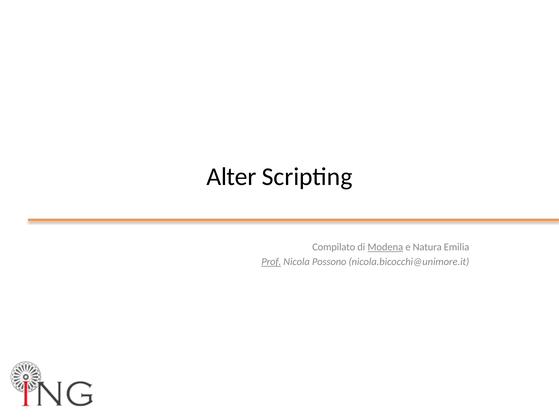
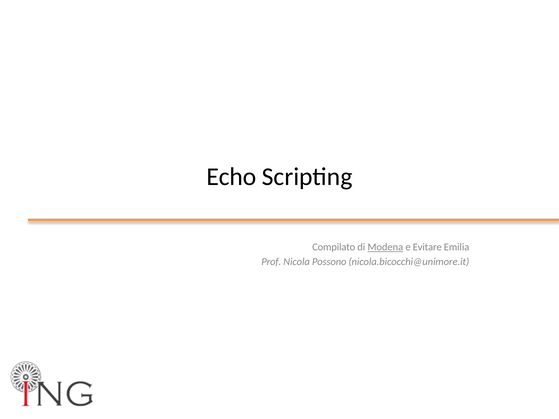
Alter: Alter -> Echo
Natura: Natura -> Evitare
Prof underline: present -> none
